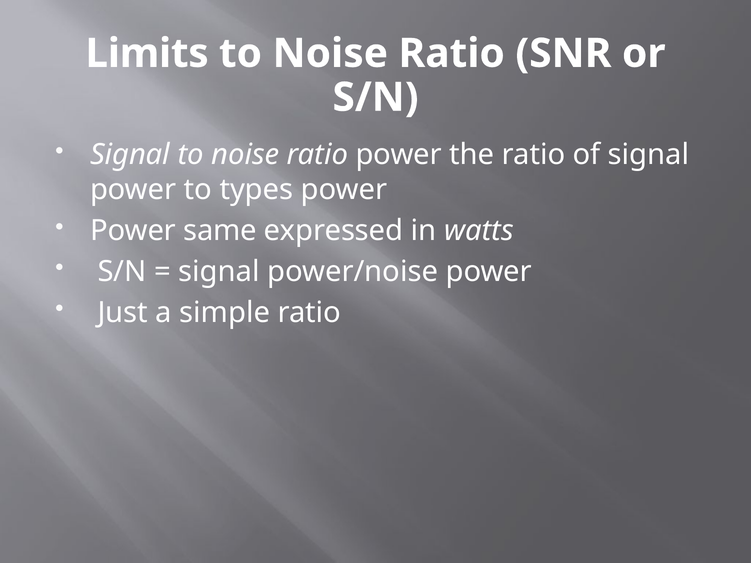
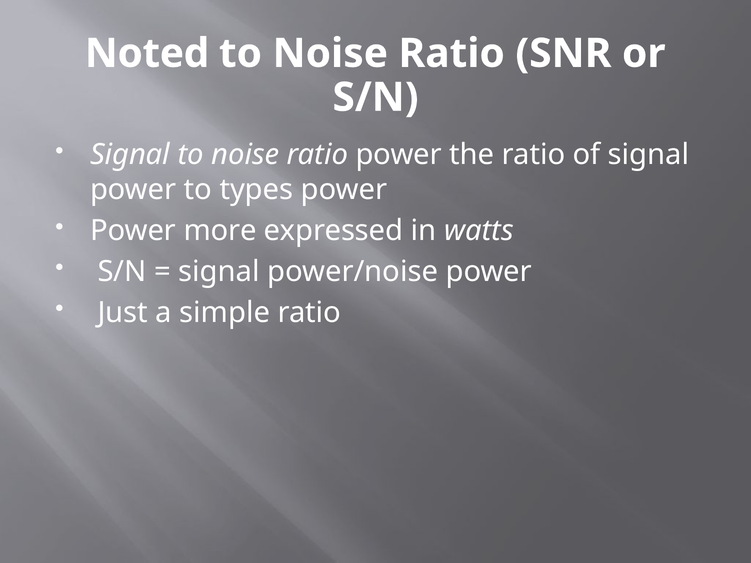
Limits: Limits -> Noted
same: same -> more
